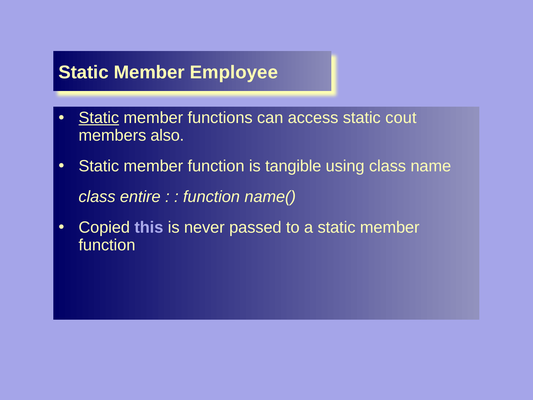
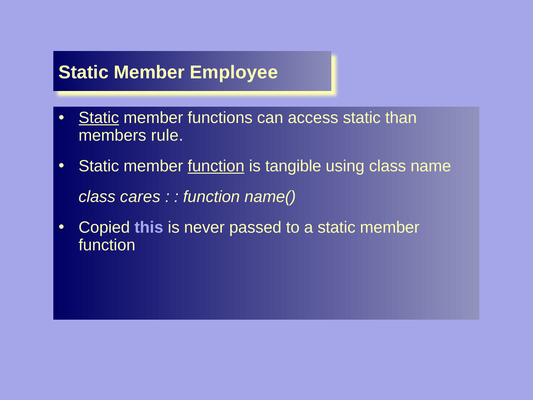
cout: cout -> than
also: also -> rule
function at (216, 166) underline: none -> present
entire: entire -> cares
